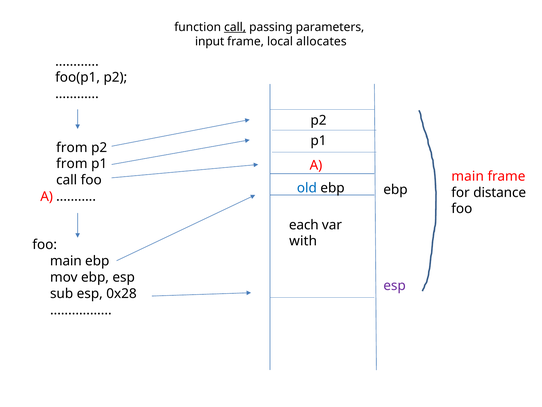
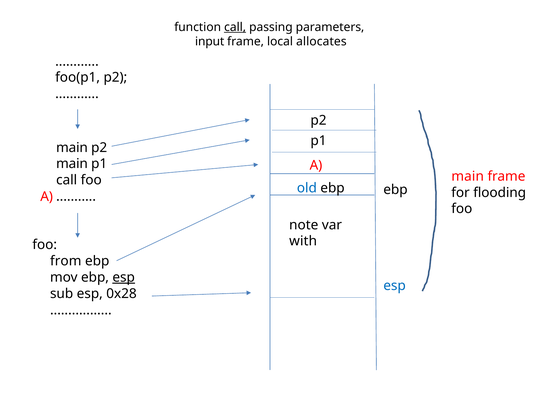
from at (72, 147): from -> main
from at (72, 164): from -> main
distance: distance -> flooding
each: each -> note
main at (66, 261): main -> from
esp at (124, 277) underline: none -> present
esp at (395, 285) colour: purple -> blue
